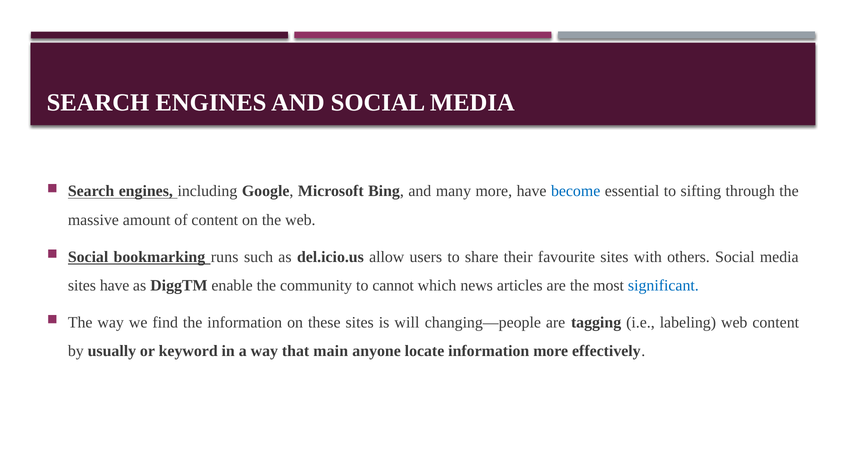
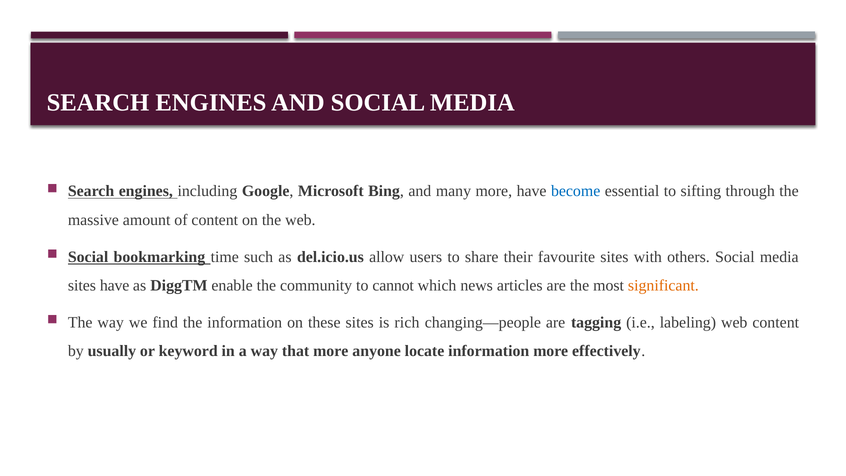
runs: runs -> time
significant colour: blue -> orange
will: will -> rich
that main: main -> more
